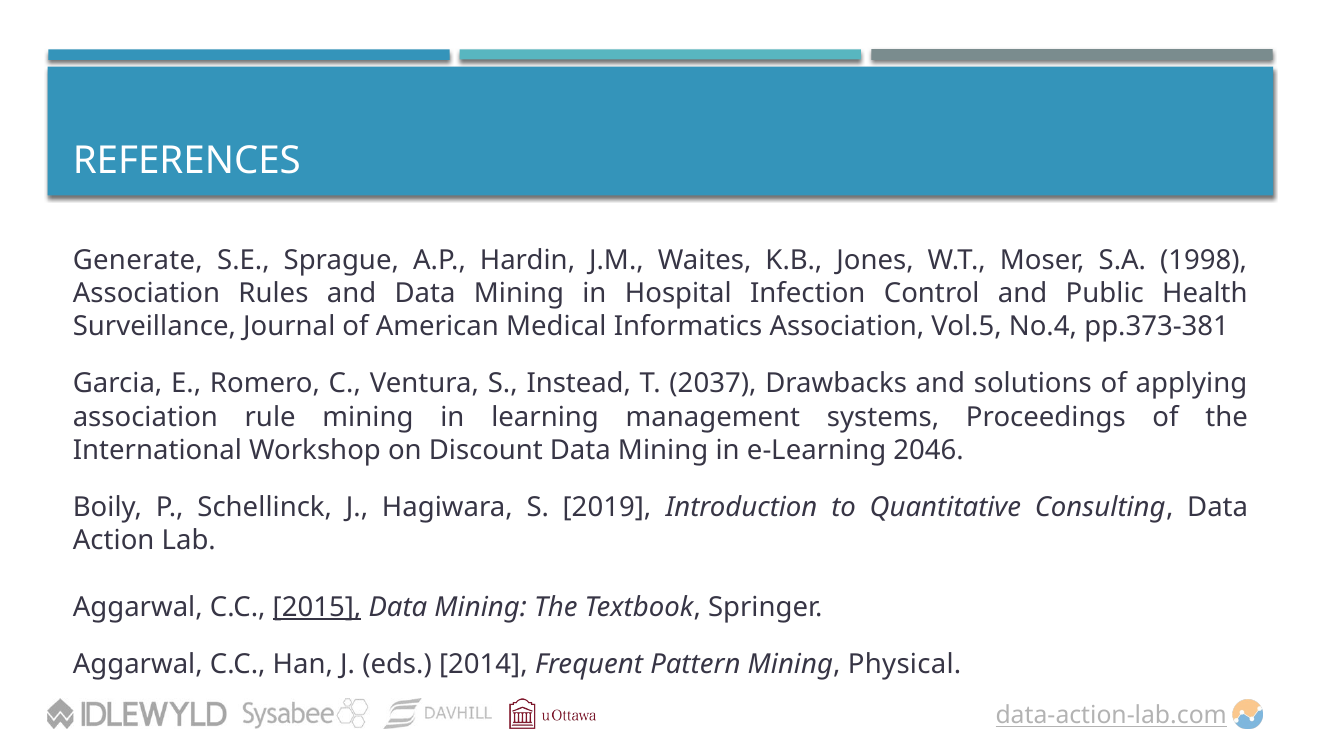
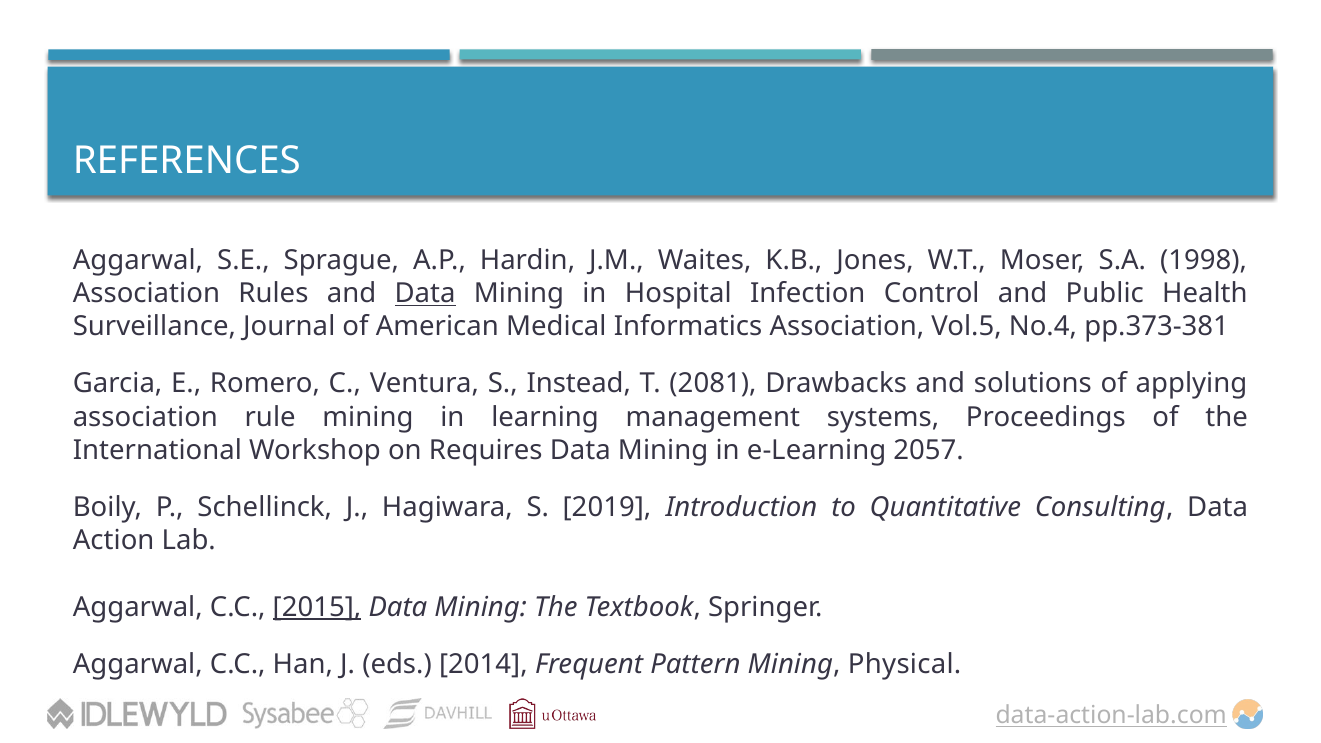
Generate at (138, 261): Generate -> Aggarwal
Data at (425, 294) underline: none -> present
2037: 2037 -> 2081
Discount: Discount -> Requires
2046: 2046 -> 2057
